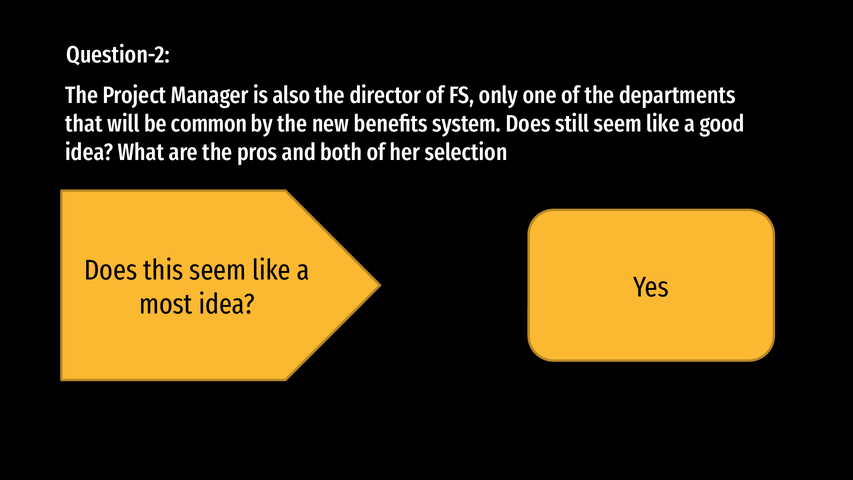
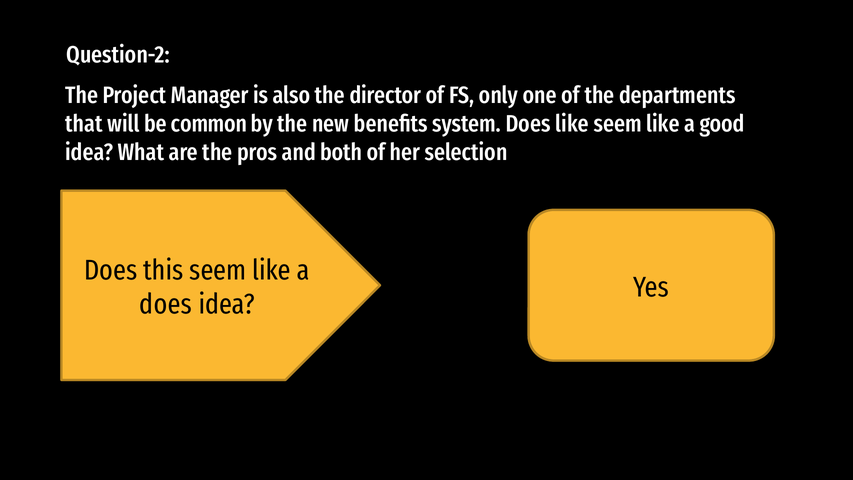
Does still: still -> like
most at (166, 304): most -> does
